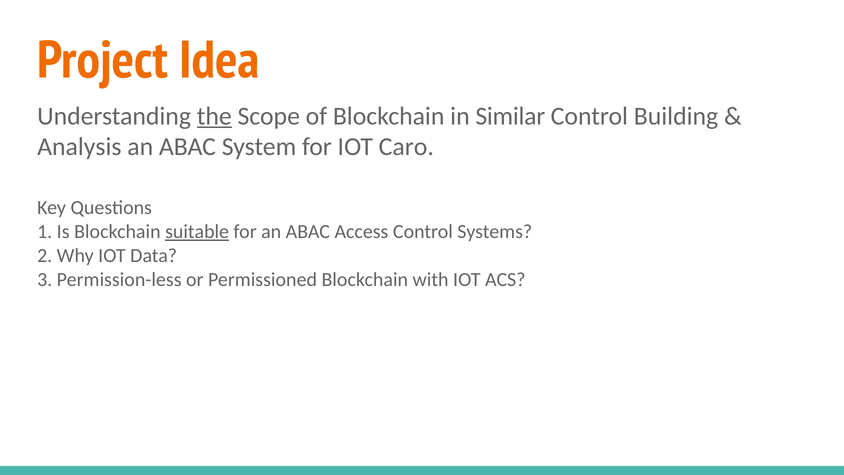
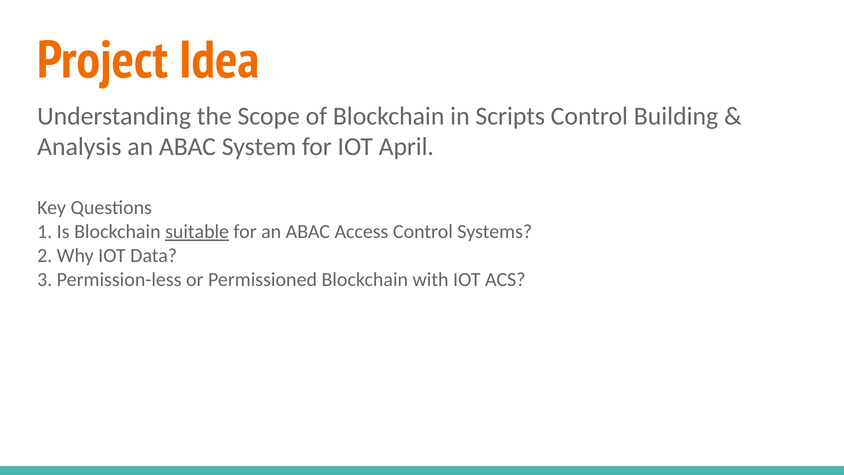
the underline: present -> none
Similar: Similar -> Scripts
Caro: Caro -> April
